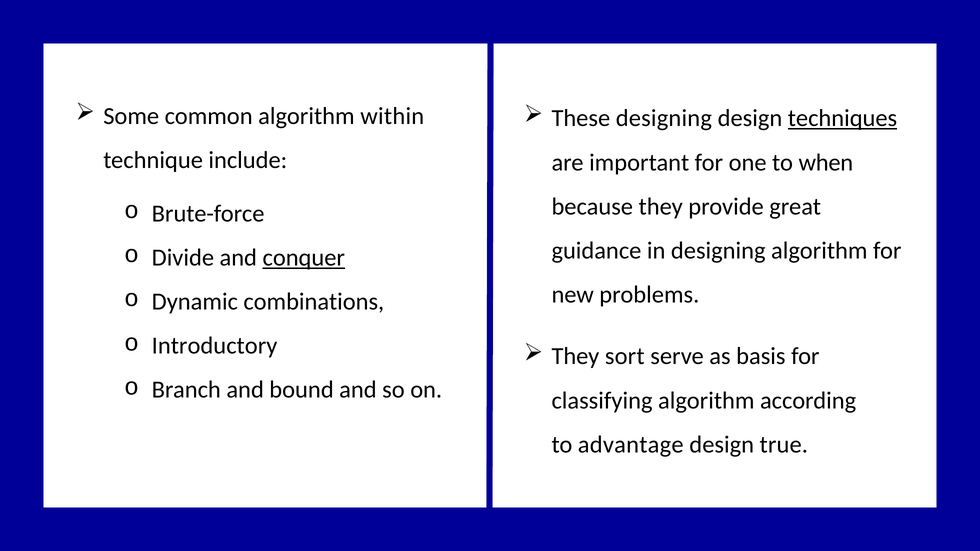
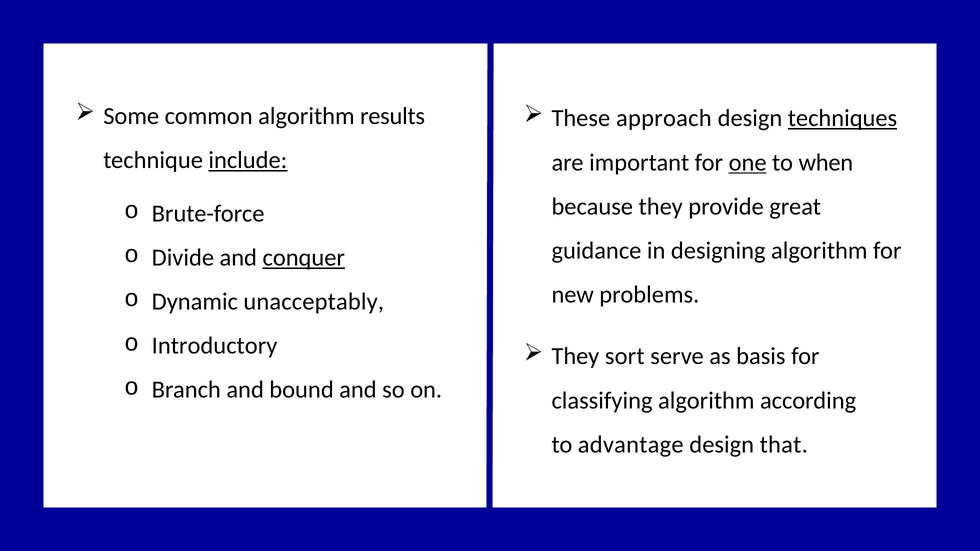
within: within -> results
These designing: designing -> approach
include underline: none -> present
one underline: none -> present
combinations: combinations -> unacceptably
true: true -> that
